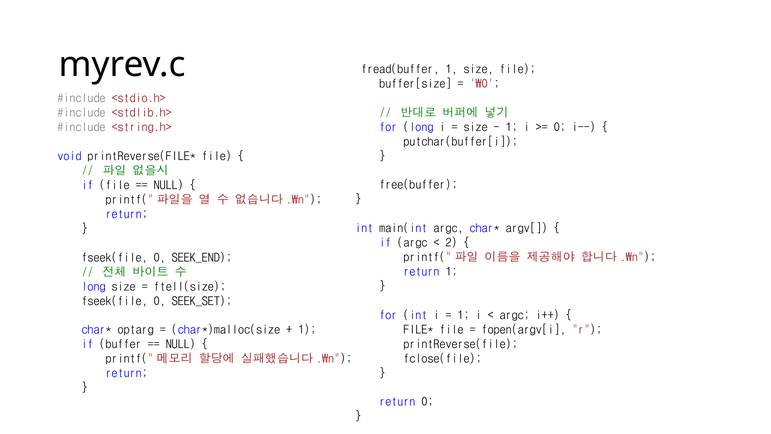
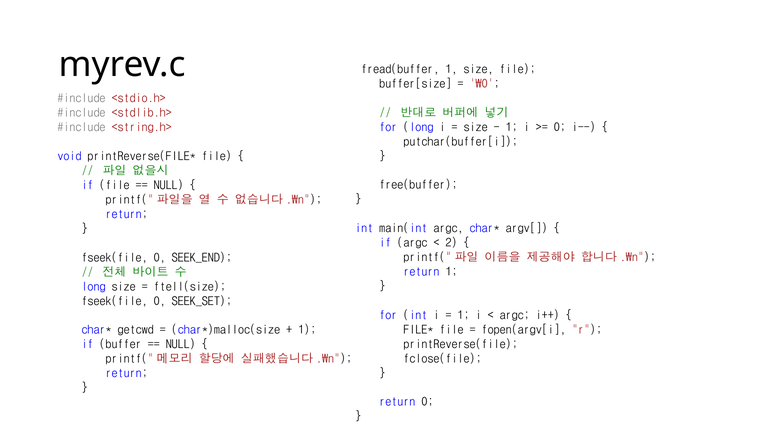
optarg: optarg -> getcwd
